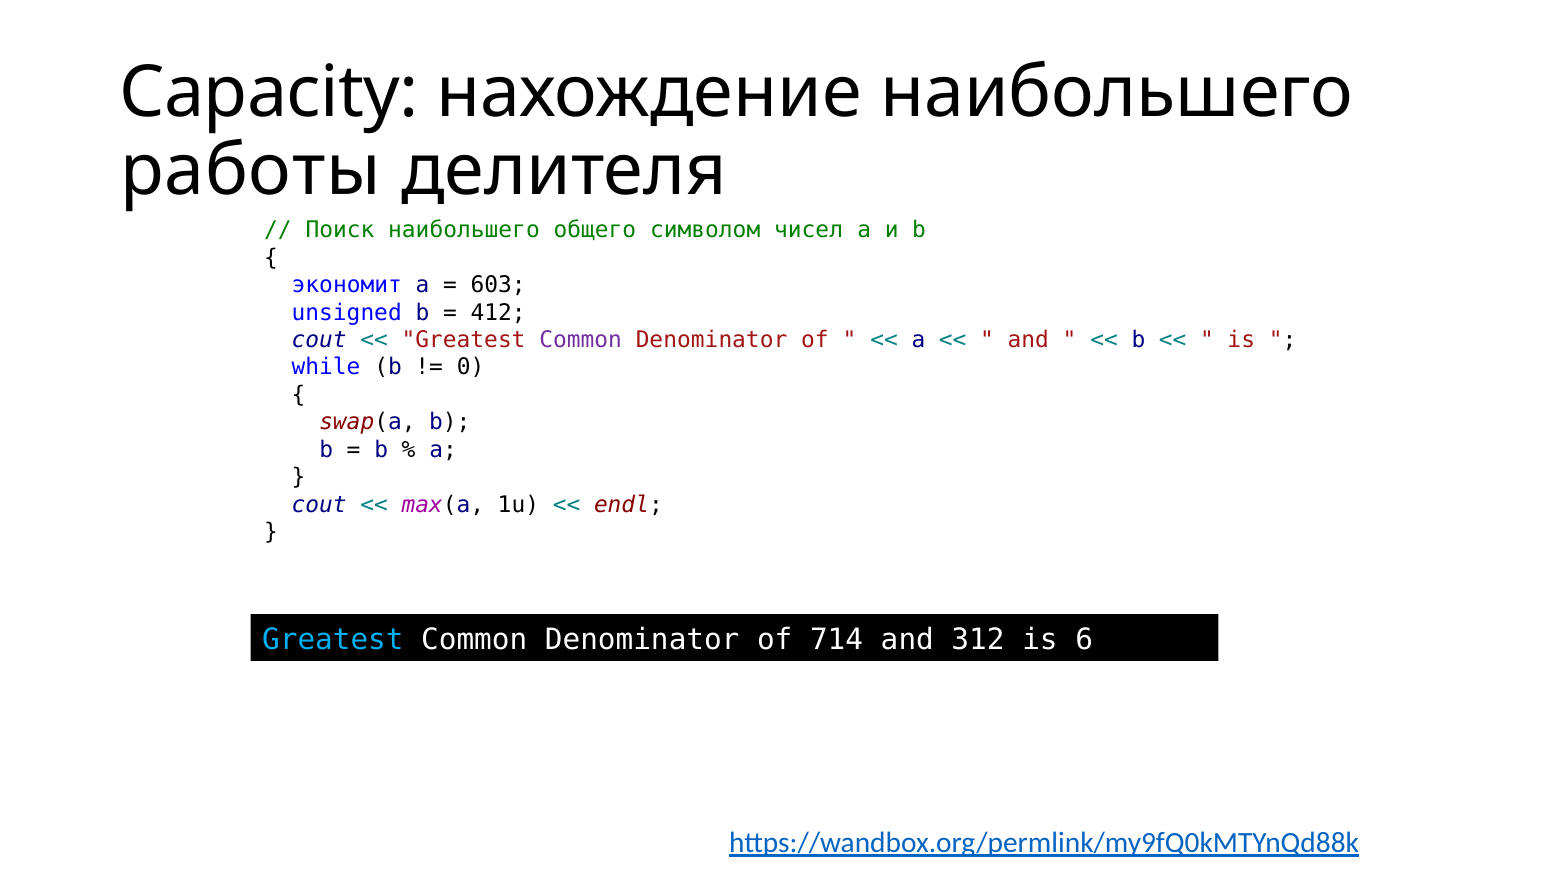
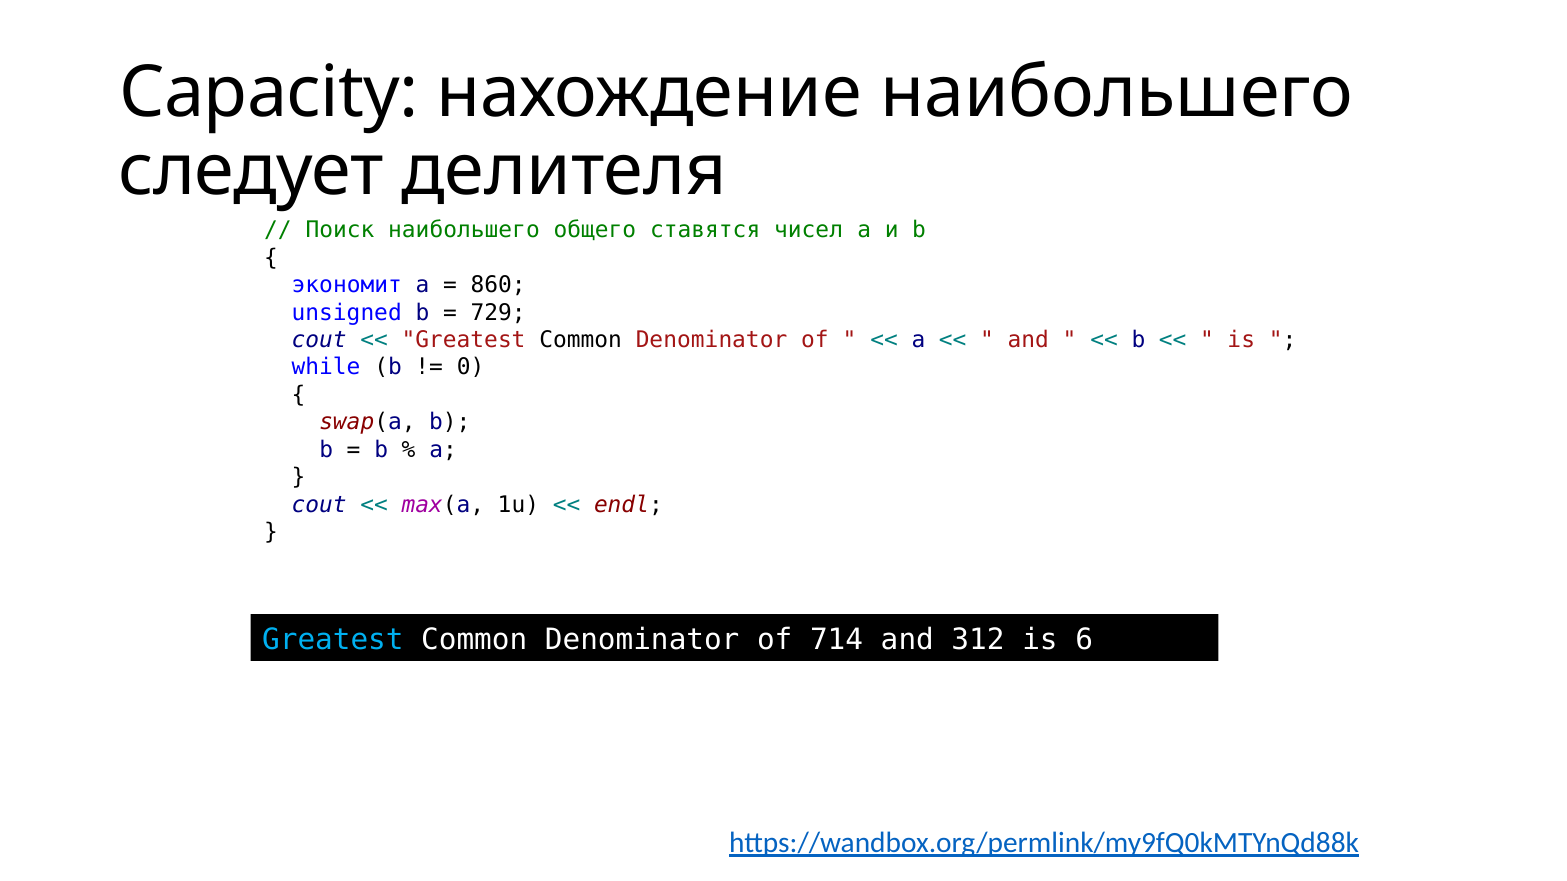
работы: работы -> следует
символом: символом -> ставятся
603: 603 -> 860
412: 412 -> 729
Common at (581, 340) colour: purple -> black
